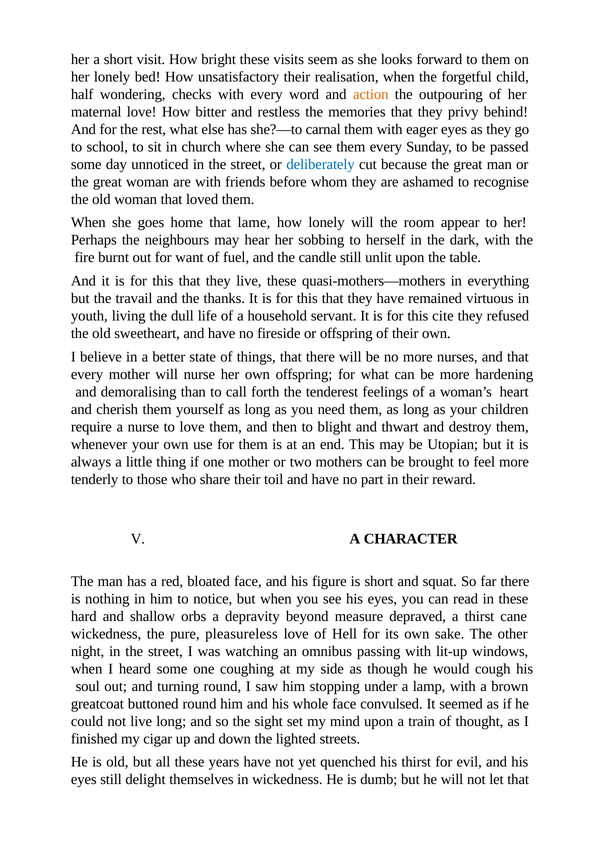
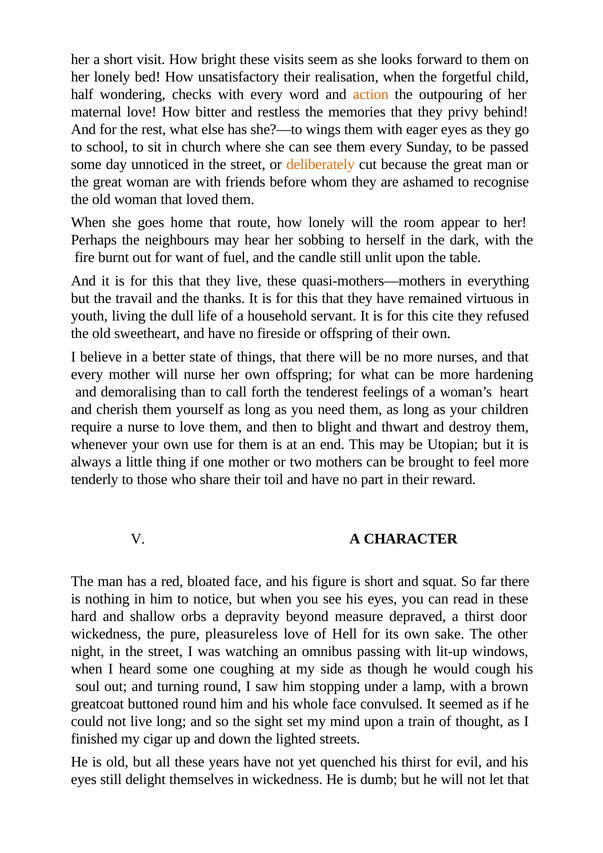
carnal: carnal -> wings
deliberately colour: blue -> orange
lame: lame -> route
cane: cane -> door
